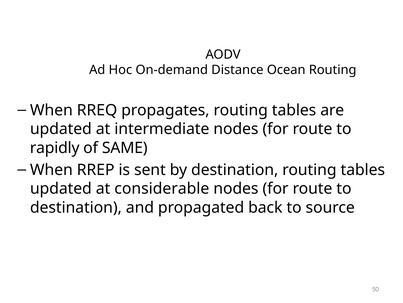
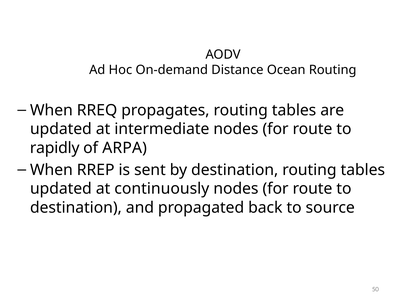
SAME: SAME -> ARPA
considerable: considerable -> continuously
